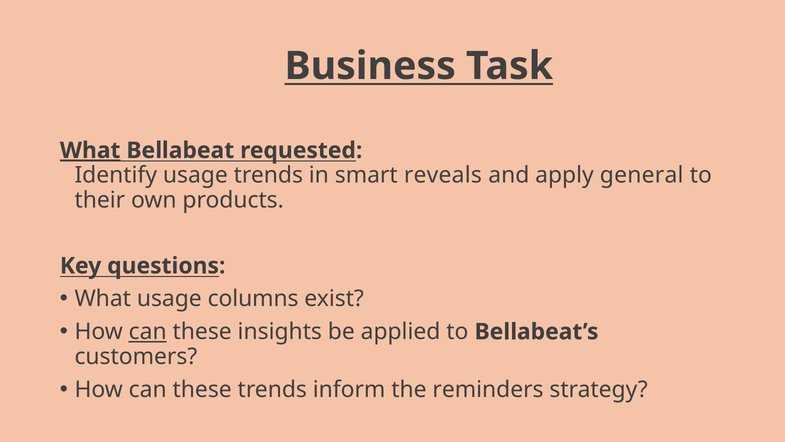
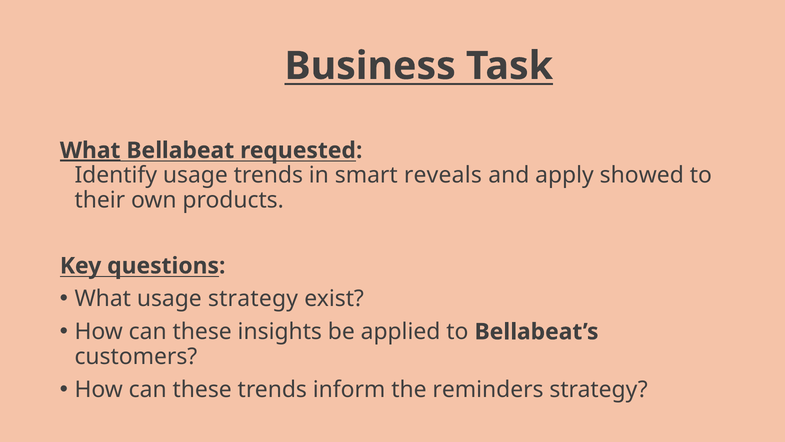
general: general -> showed
usage columns: columns -> strategy
can at (148, 331) underline: present -> none
